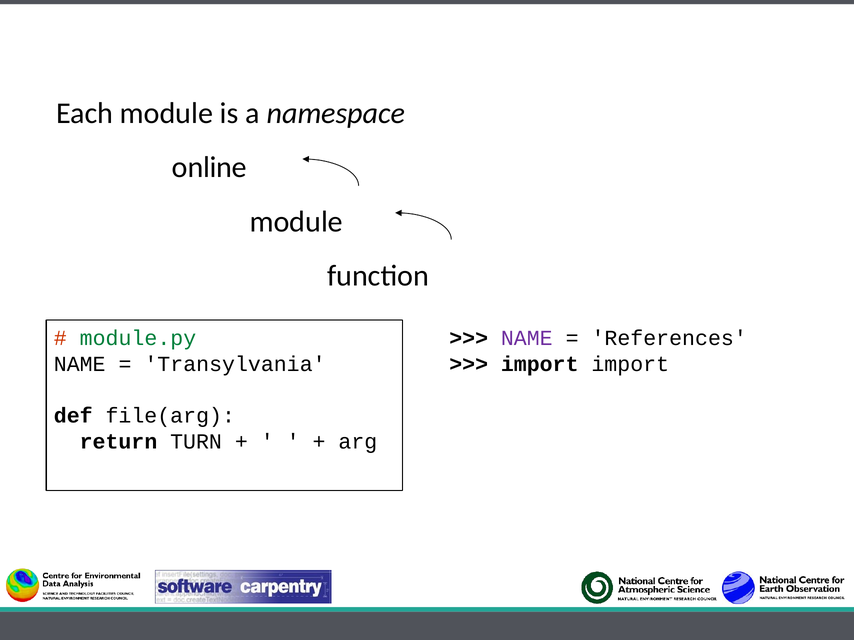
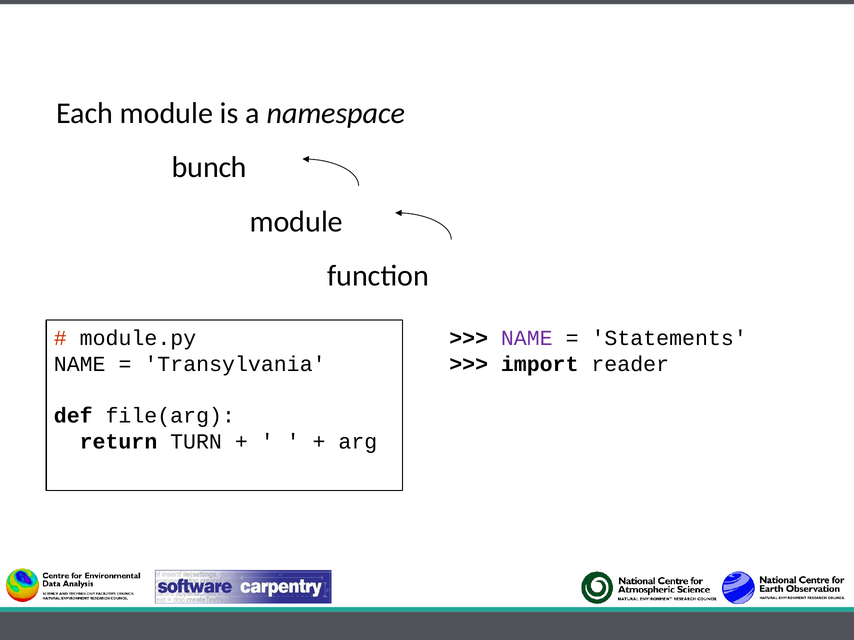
online: online -> bunch
References: References -> Statements
module.py colour: green -> black
import import: import -> reader
